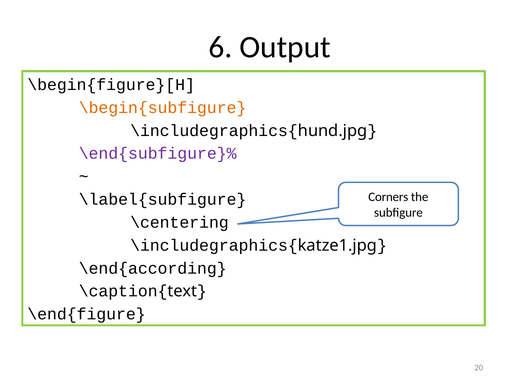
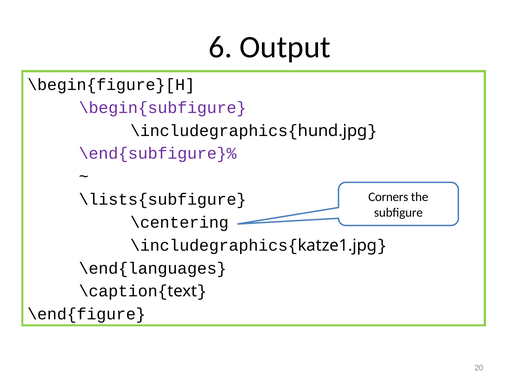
\begin{subfigure colour: orange -> purple
\label{subfigure: \label{subfigure -> \lists{subfigure
\end{according: \end{according -> \end{languages
